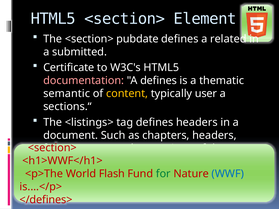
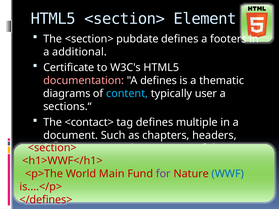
a related: related -> footers
submitted: submitted -> additional
semantic: semantic -> diagrams
content colour: yellow -> light blue
<listings>: <listings> -> <contact>
defines headers: headers -> multiple
Flash: Flash -> Main
for colour: green -> purple
